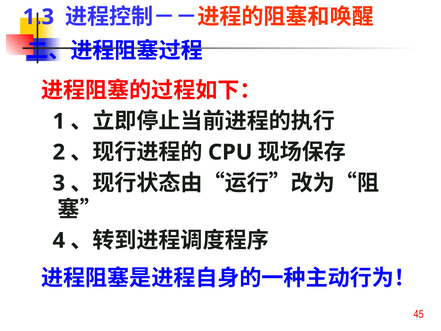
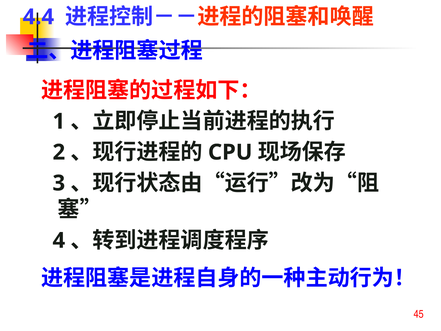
1.3: 1.3 -> 4.4
